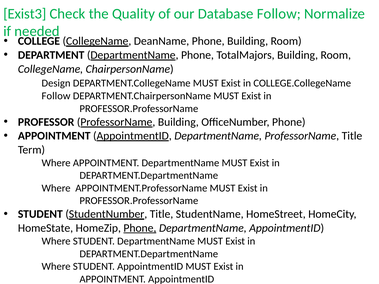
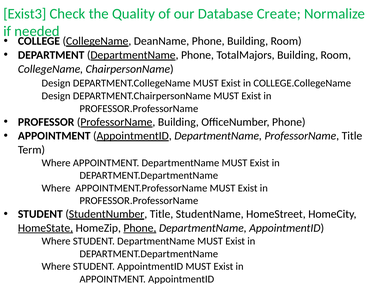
Database Follow: Follow -> Create
Follow at (56, 96): Follow -> Design
HomeState underline: none -> present
